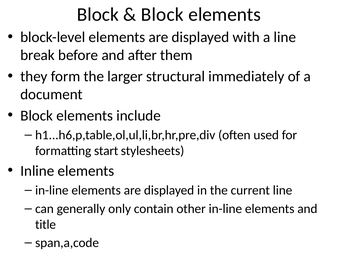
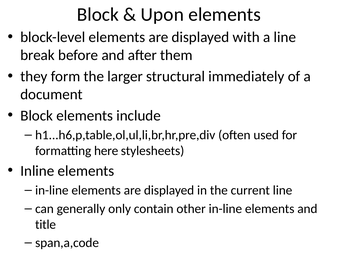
Block at (162, 15): Block -> Upon
start: start -> here
